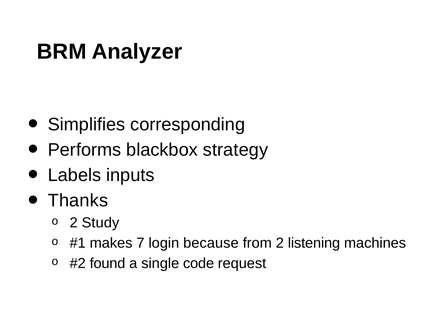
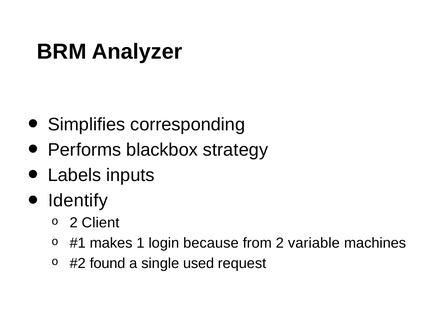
Thanks: Thanks -> Identify
Study: Study -> Client
7: 7 -> 1
listening: listening -> variable
code: code -> used
